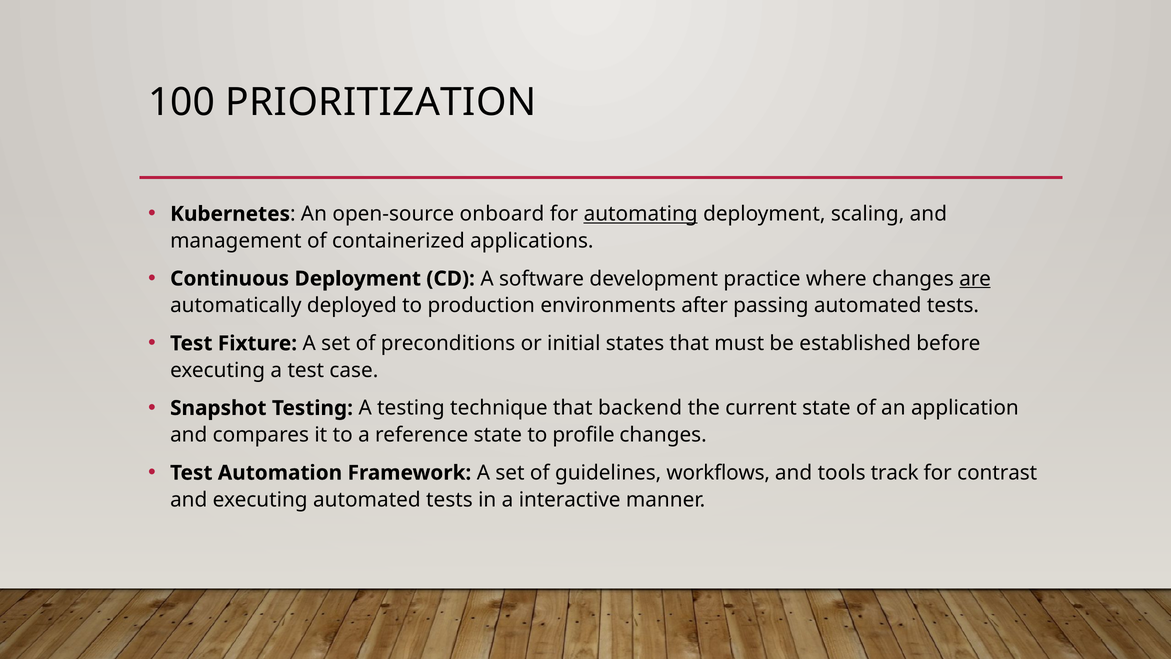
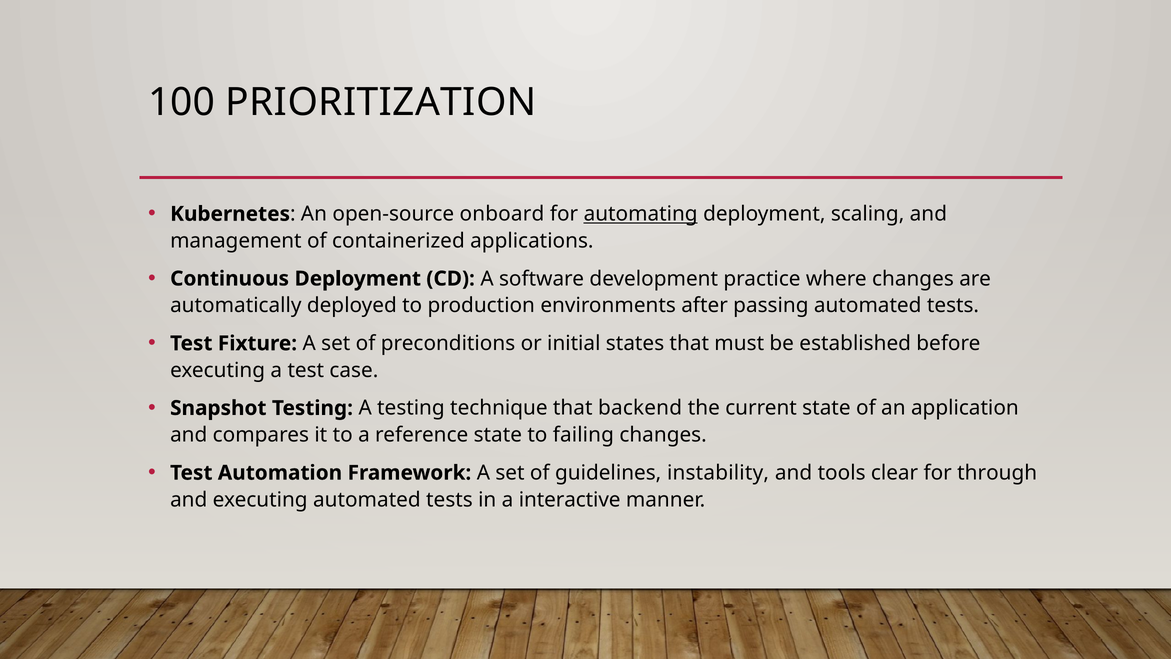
are underline: present -> none
profile: profile -> failing
workflows: workflows -> instability
track: track -> clear
contrast: contrast -> through
